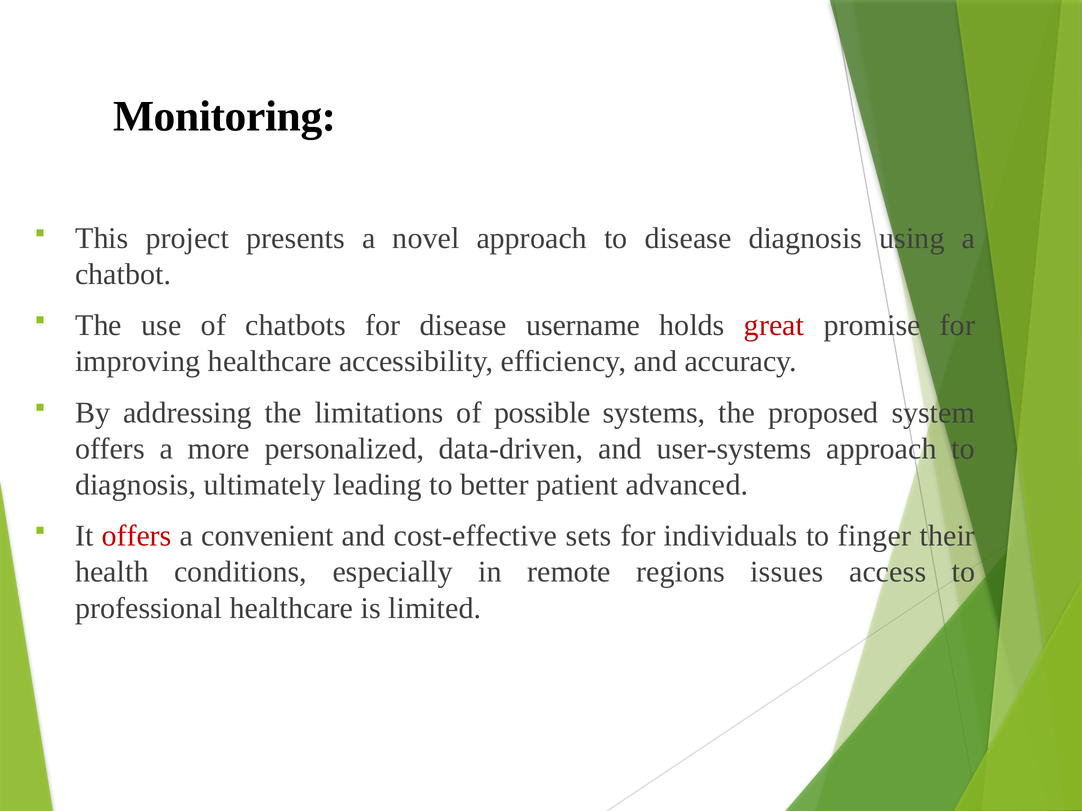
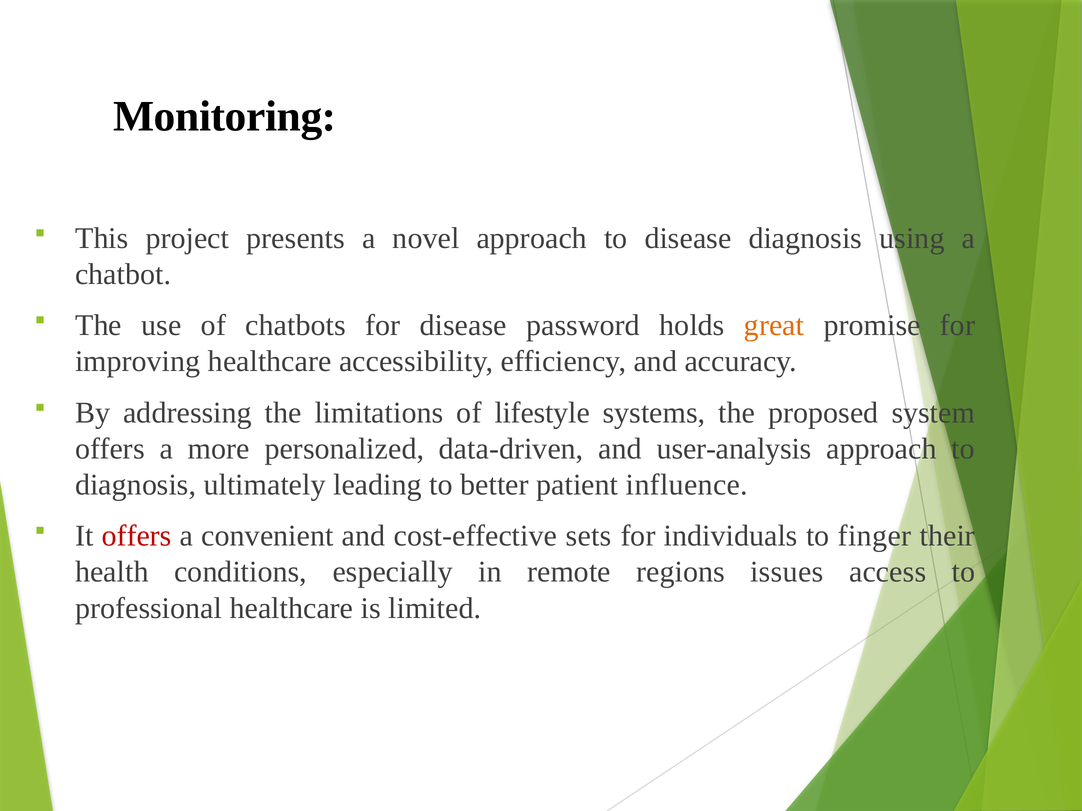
username: username -> password
great colour: red -> orange
possible: possible -> lifestyle
user-systems: user-systems -> user-analysis
advanced: advanced -> influence
